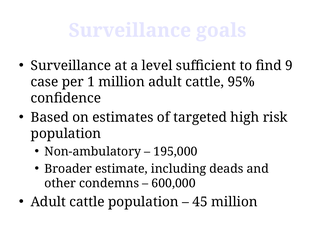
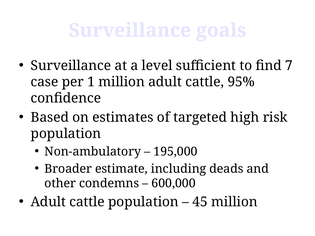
9: 9 -> 7
